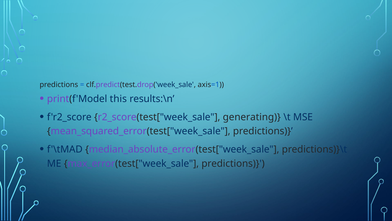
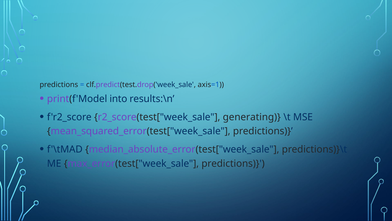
this: this -> into
